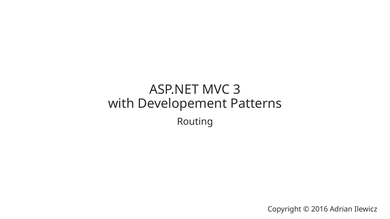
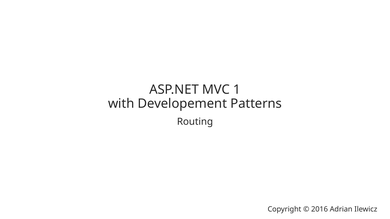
3: 3 -> 1
